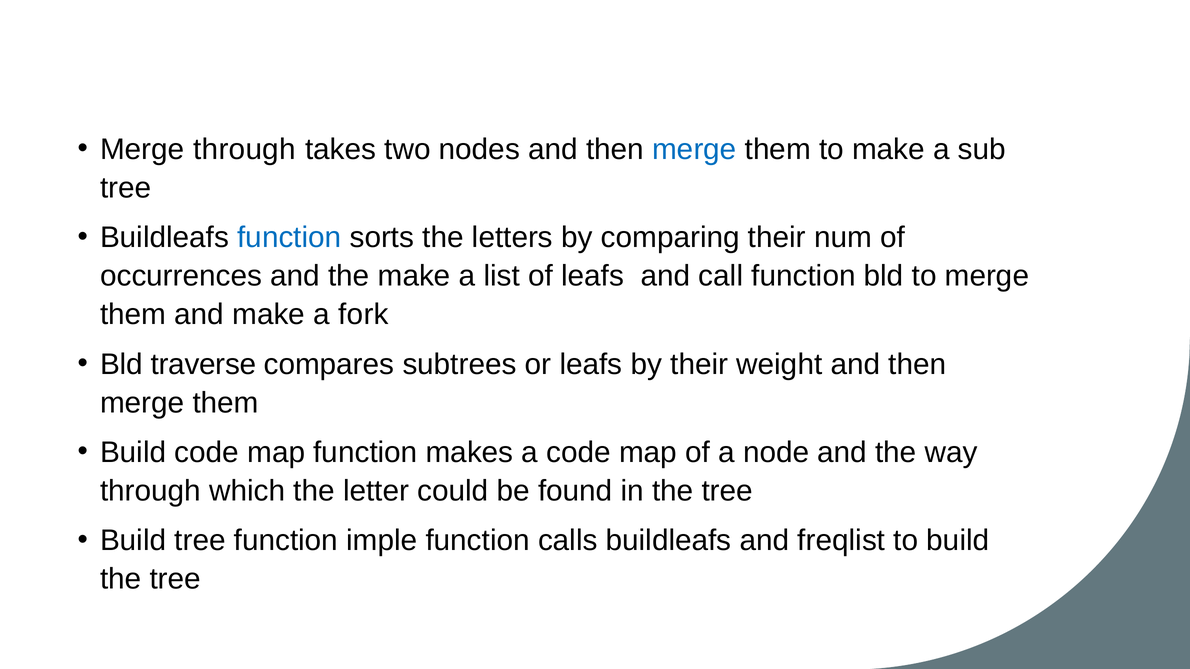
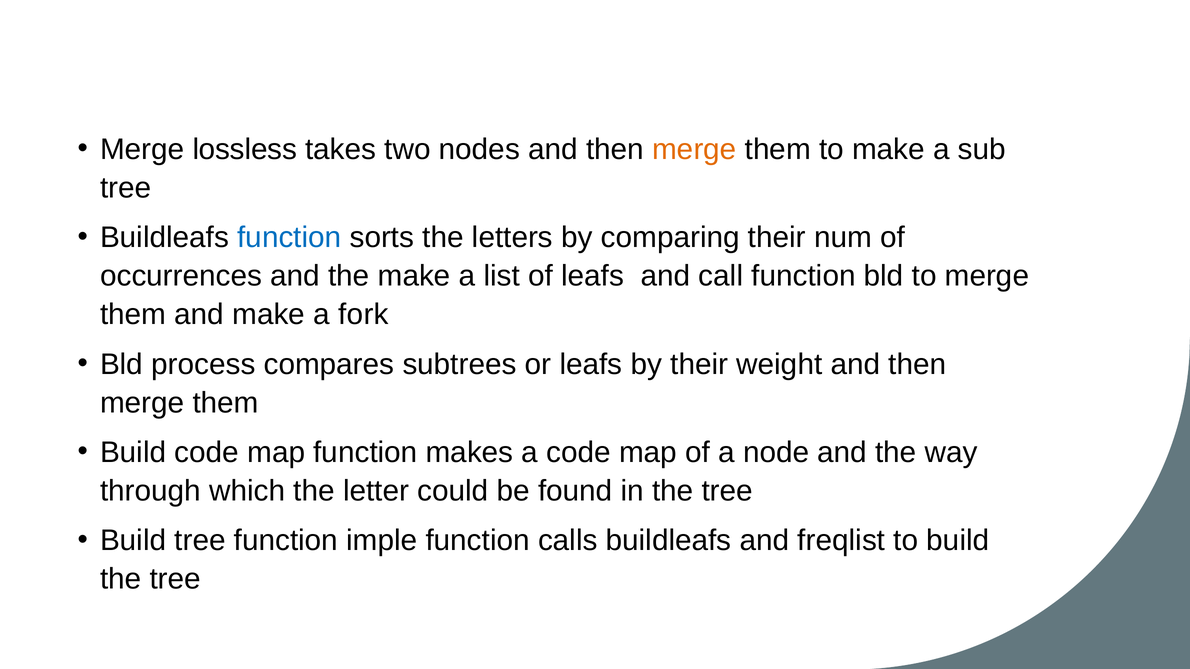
Merge through: through -> lossless
merge at (694, 149) colour: blue -> orange
traverse: traverse -> process
